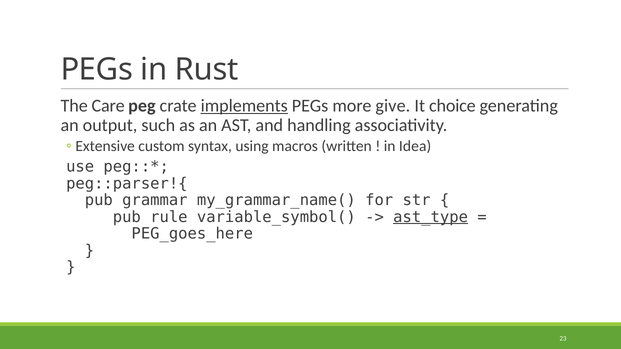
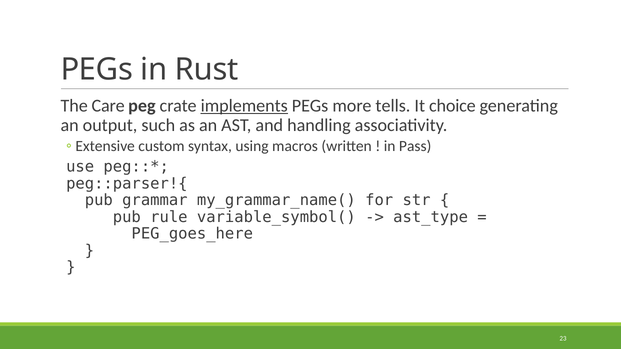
give: give -> tells
Idea: Idea -> Pass
ast_type underline: present -> none
